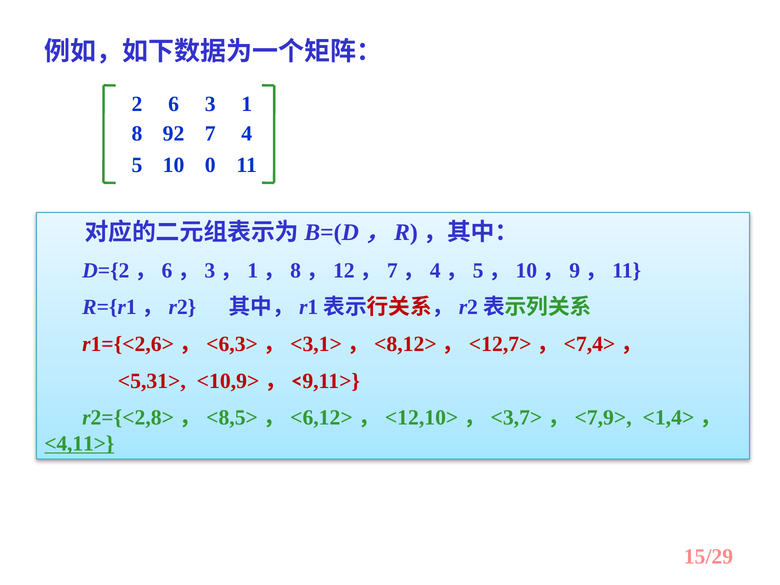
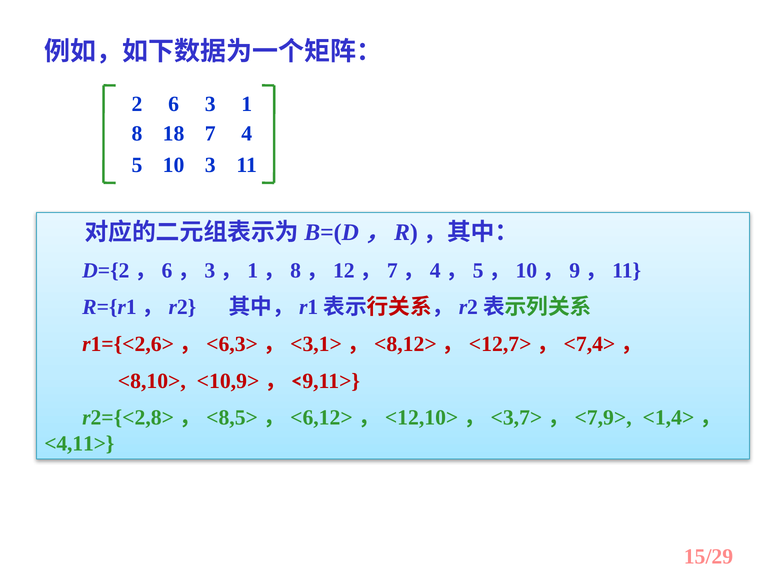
92: 92 -> 18
10 0: 0 -> 3
<5,31>: <5,31> -> <8,10>
<4,11> underline: present -> none
